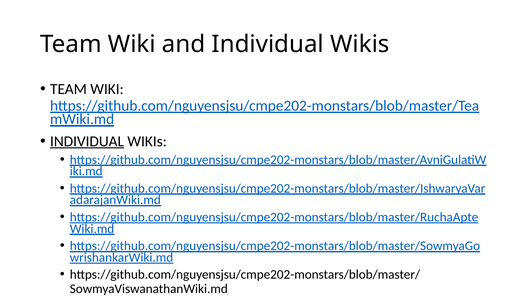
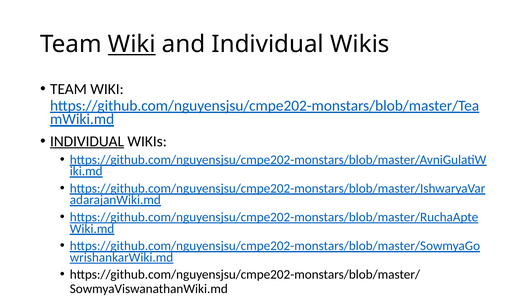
Wiki at (132, 44) underline: none -> present
